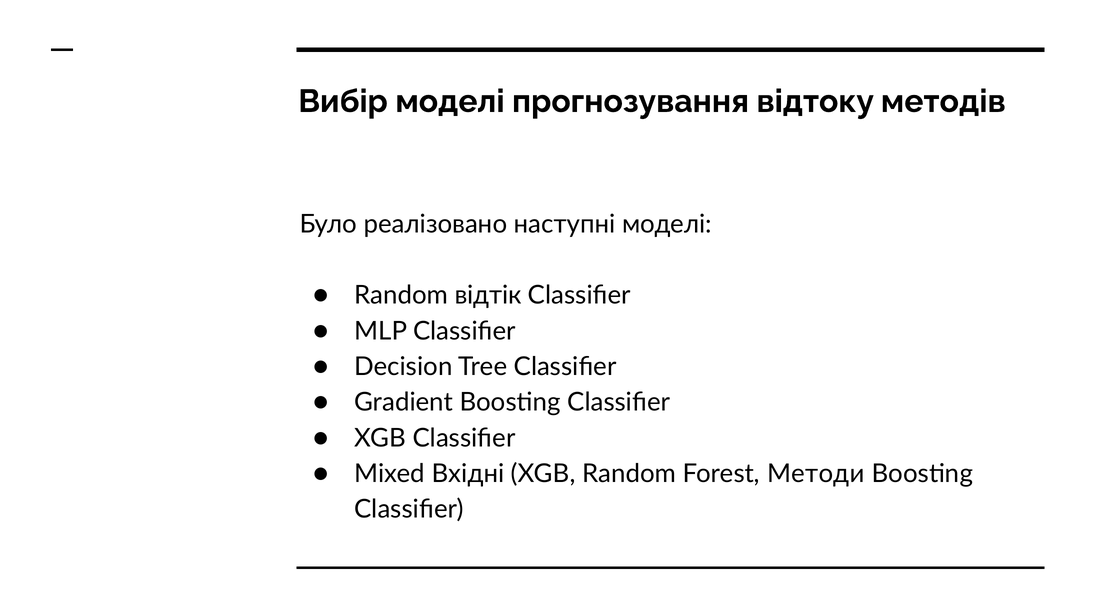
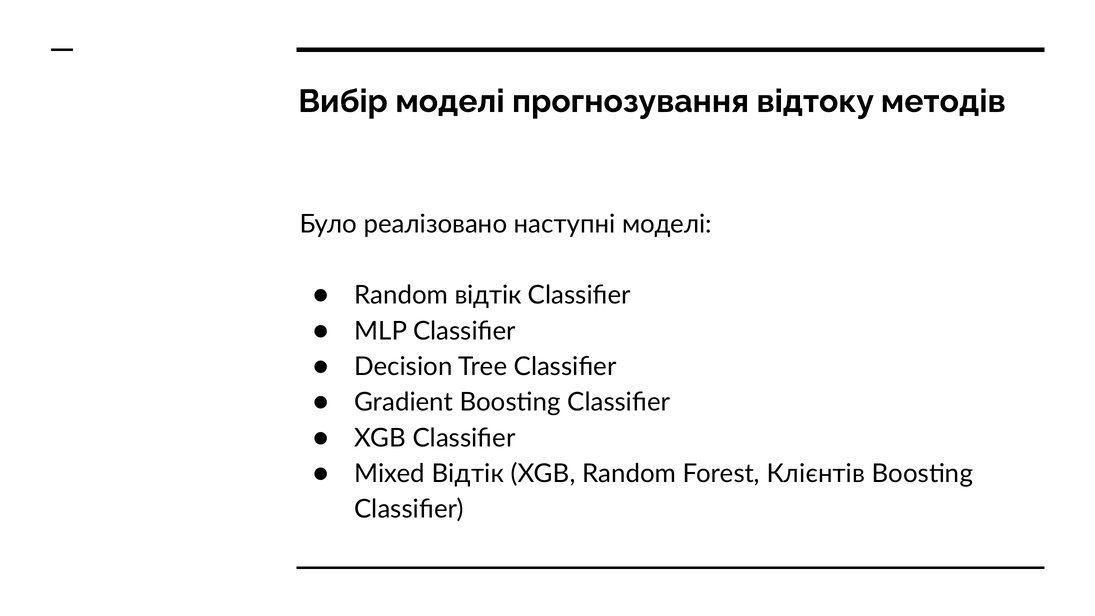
Mixed Вхідні: Вхідні -> Відтік
Методи: Методи -> Клієнтів
